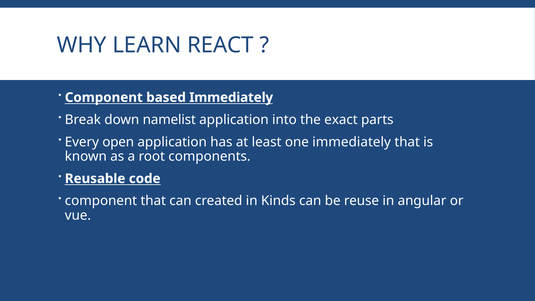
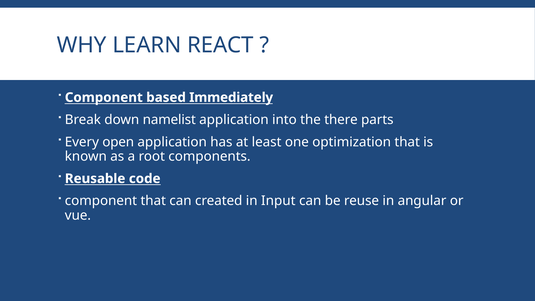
exact: exact -> there
one immediately: immediately -> optimization
Kinds: Kinds -> Input
